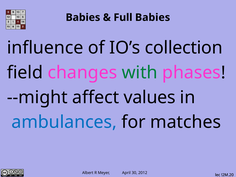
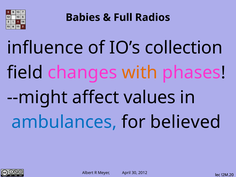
Full Babies: Babies -> Radios
with colour: green -> orange
matches: matches -> believed
